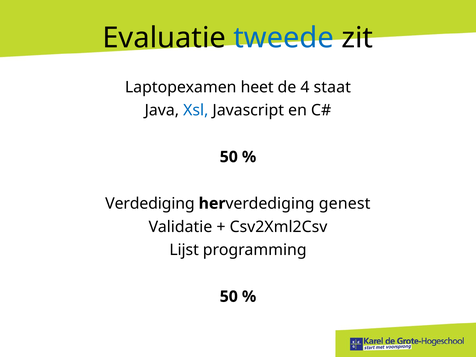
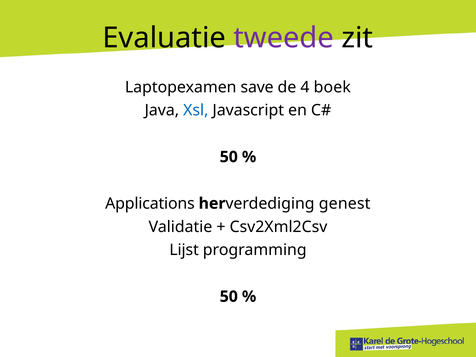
tweede colour: blue -> purple
heet: heet -> save
staat: staat -> boek
Verdediging at (150, 203): Verdediging -> Applications
